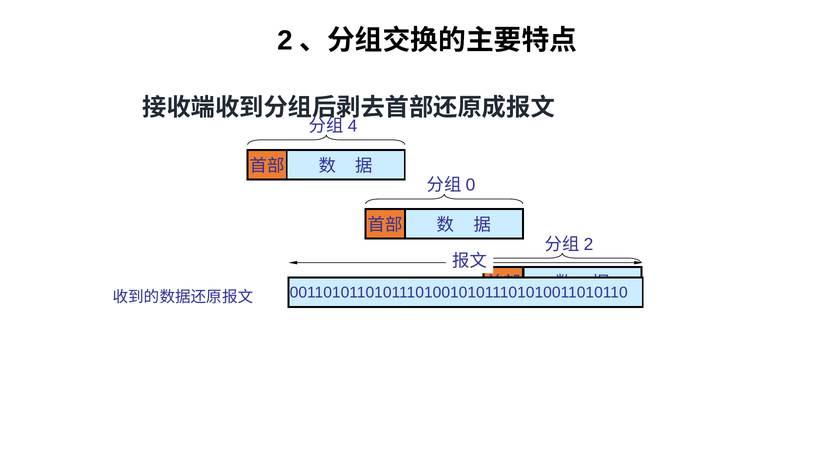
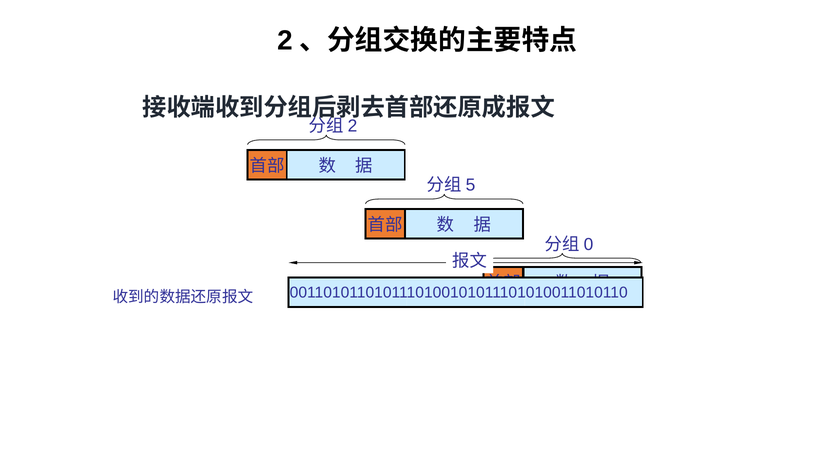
4 at (352, 126): 4 -> 2
0: 0 -> 5
2 at (589, 244): 2 -> 0
